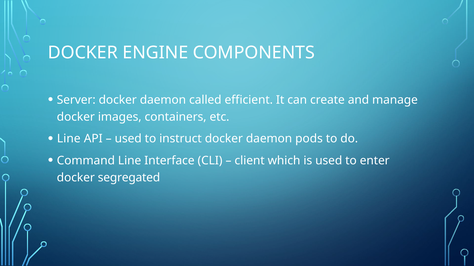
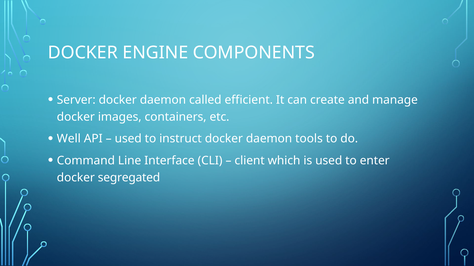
Line at (69, 139): Line -> Well
pods: pods -> tools
